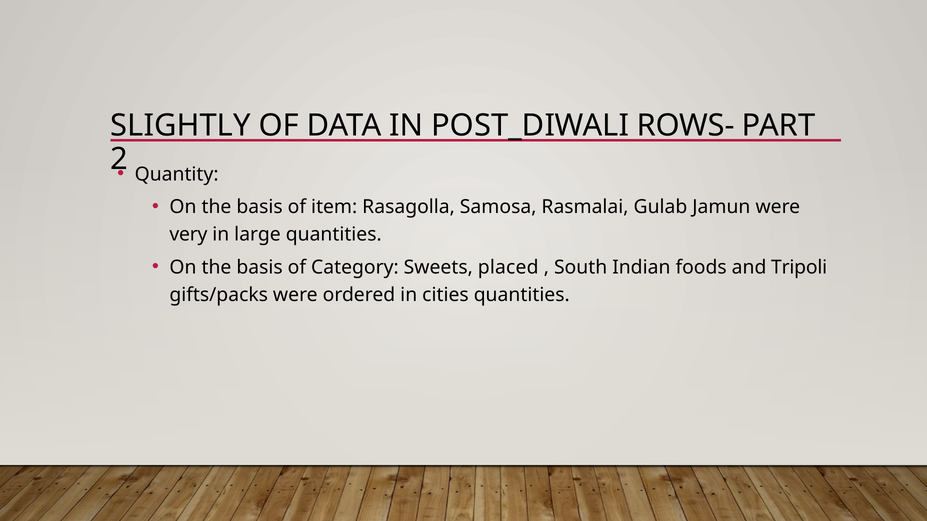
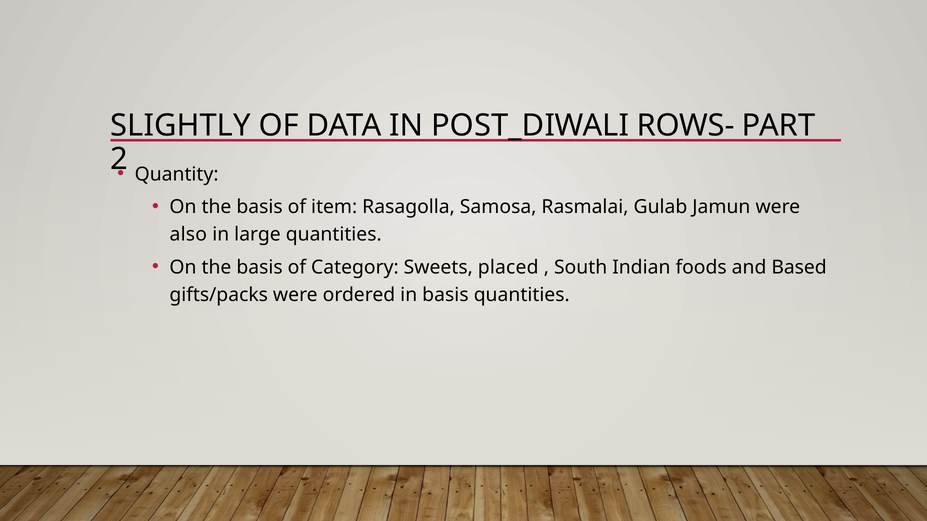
very: very -> also
Tripoli: Tripoli -> Based
in cities: cities -> basis
